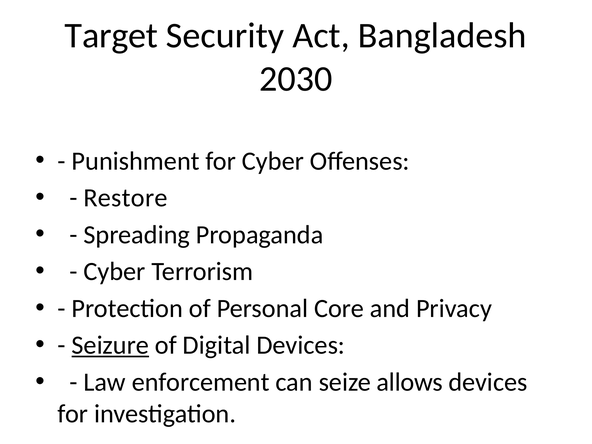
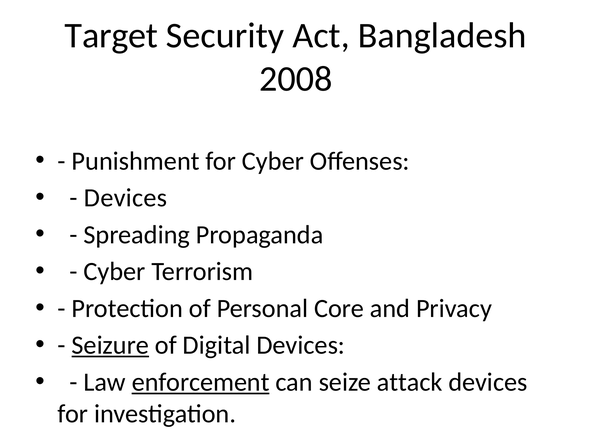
2030: 2030 -> 2008
Restore at (126, 198): Restore -> Devices
enforcement underline: none -> present
allows: allows -> attack
